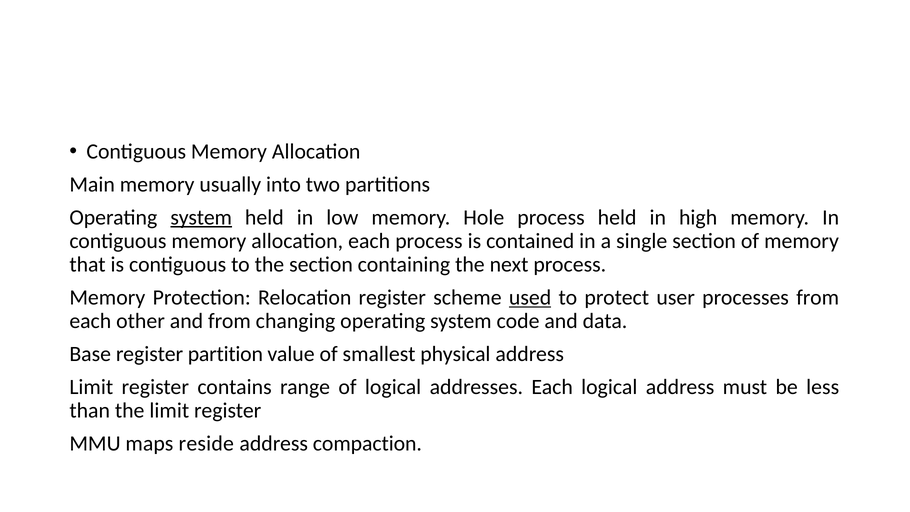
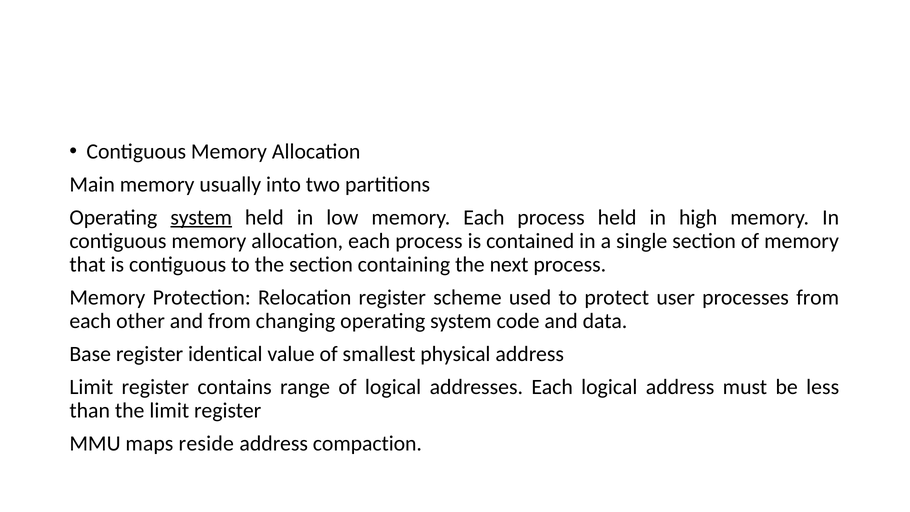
memory Hole: Hole -> Each
used underline: present -> none
partition: partition -> identical
